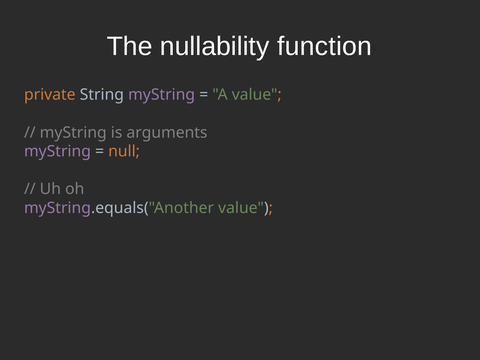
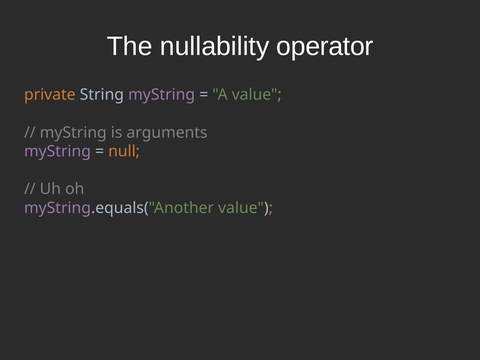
function: function -> operator
